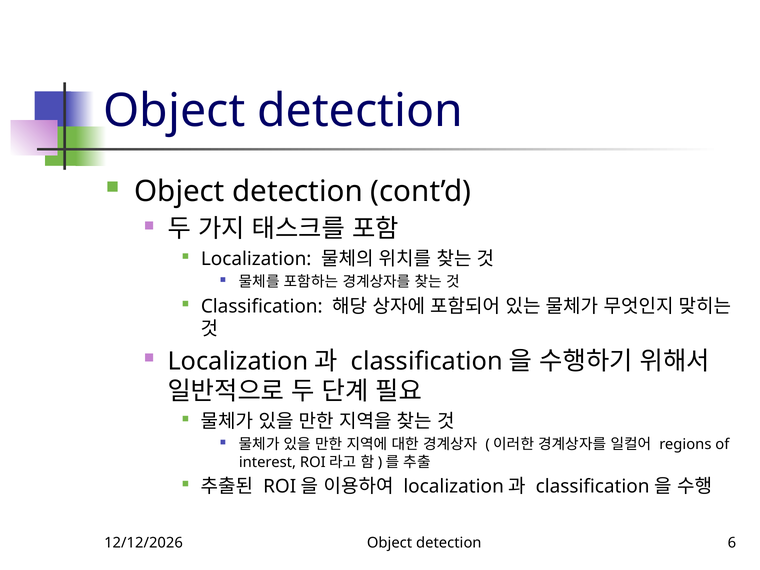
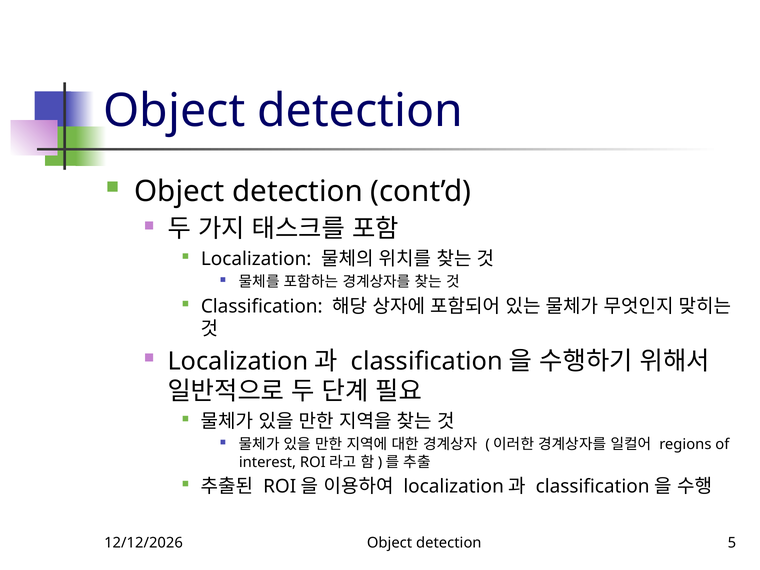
6: 6 -> 5
